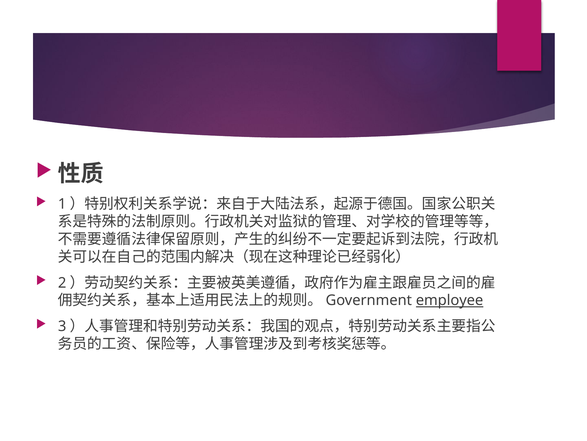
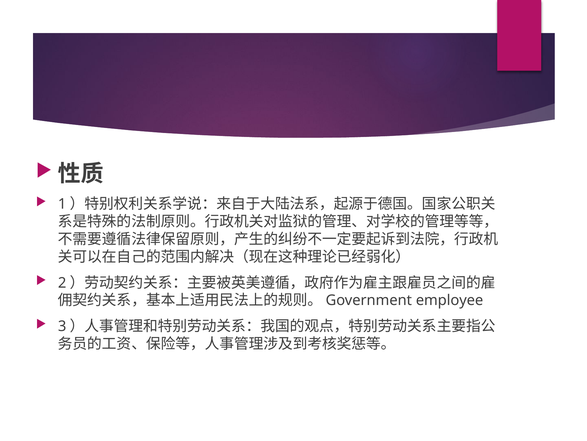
employee underline: present -> none
